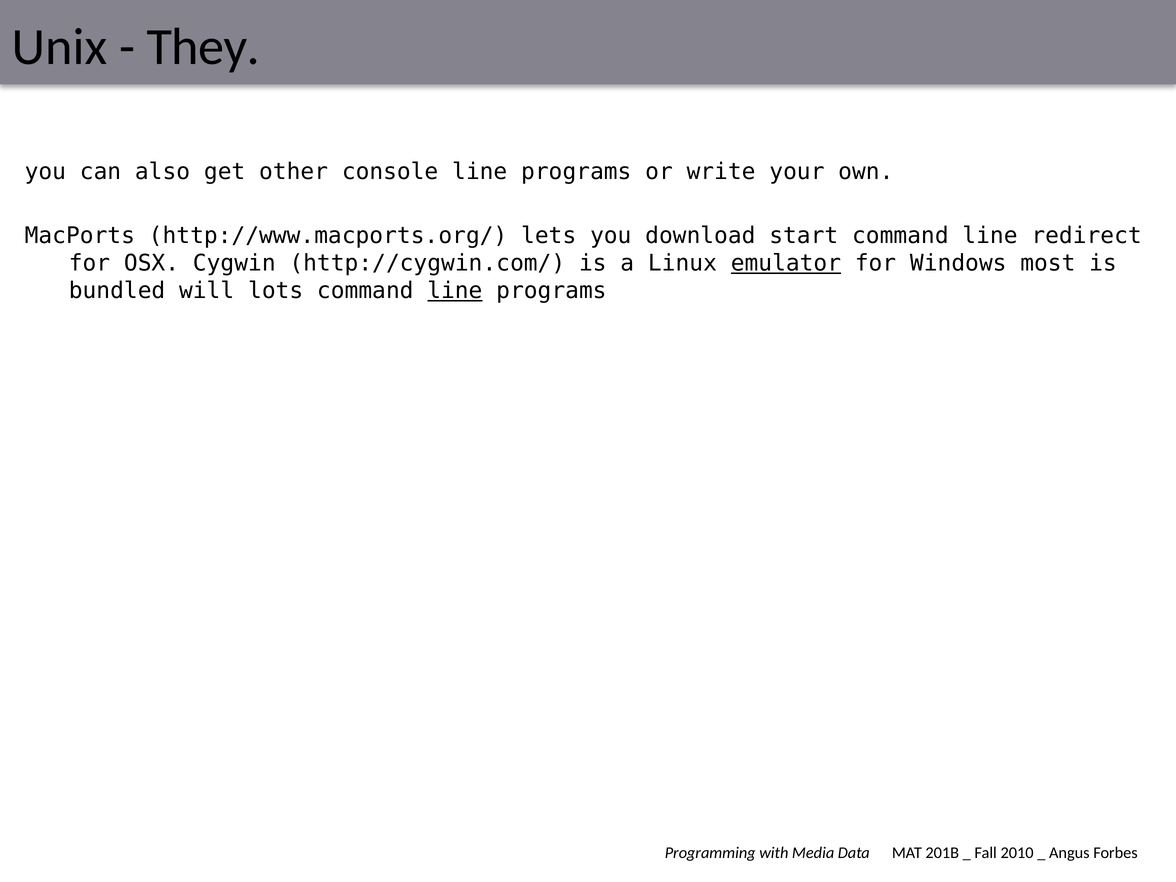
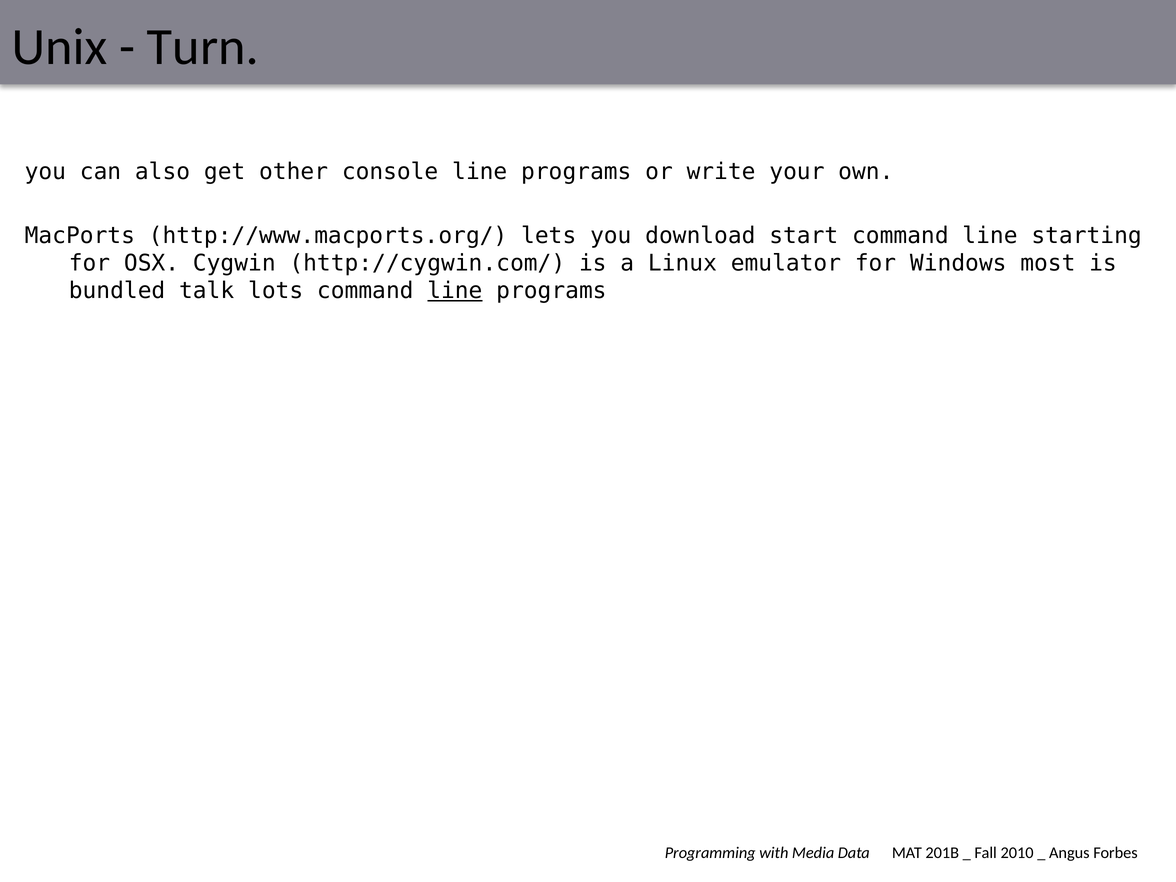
They: They -> Turn
redirect: redirect -> starting
emulator underline: present -> none
will: will -> talk
